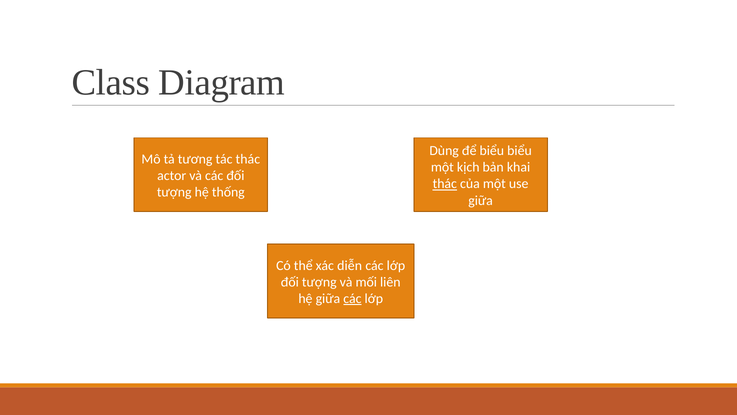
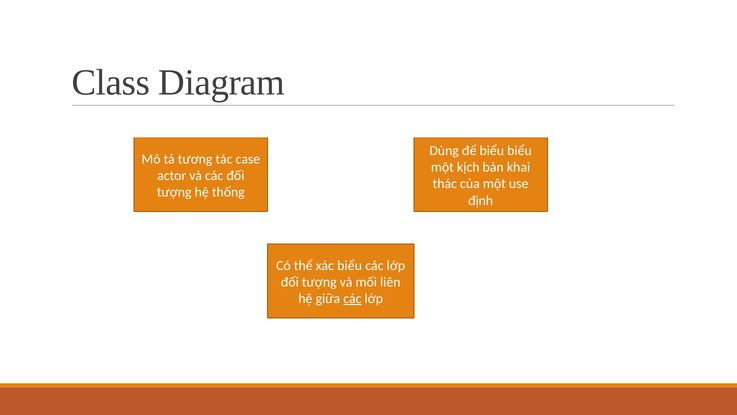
tác thác: thác -> case
thác at (445, 184) underline: present -> none
giữa at (481, 200): giữa -> định
xác diễn: diễn -> biểu
